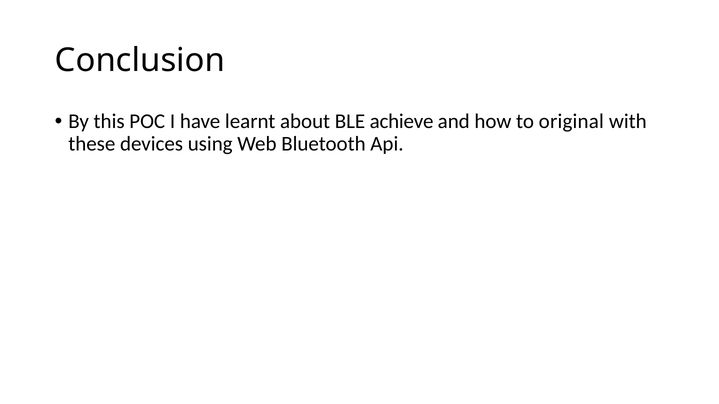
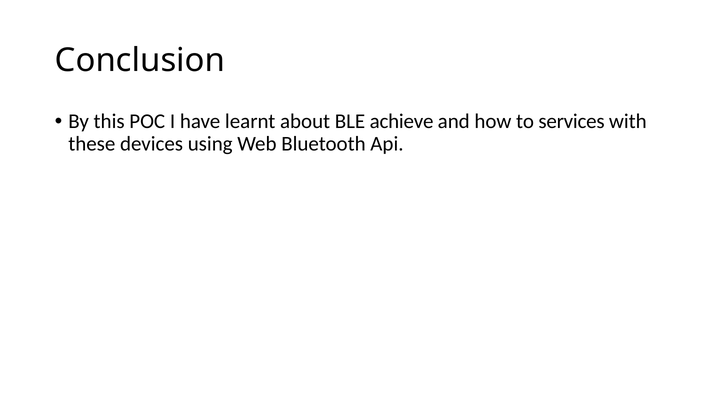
original: original -> services
